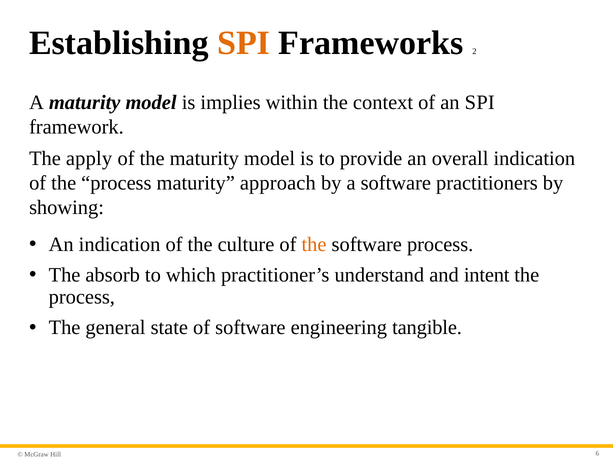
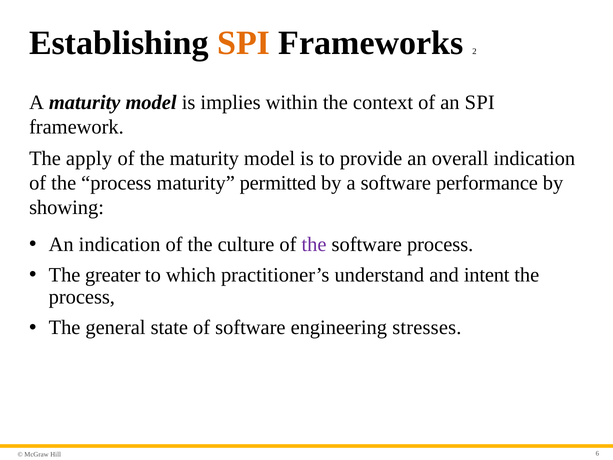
approach: approach -> permitted
practitioners: practitioners -> performance
the at (314, 244) colour: orange -> purple
absorb: absorb -> greater
tangible: tangible -> stresses
